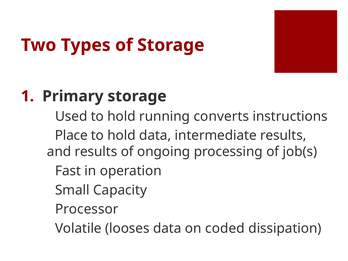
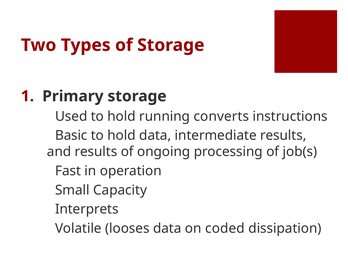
Place: Place -> Basic
Processor: Processor -> Interprets
